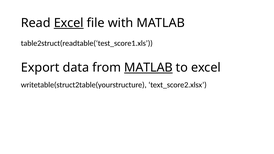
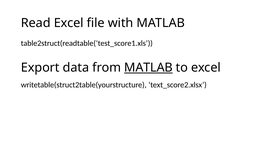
Excel at (69, 23) underline: present -> none
